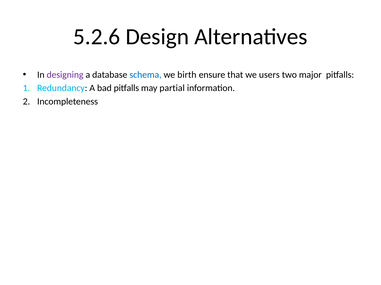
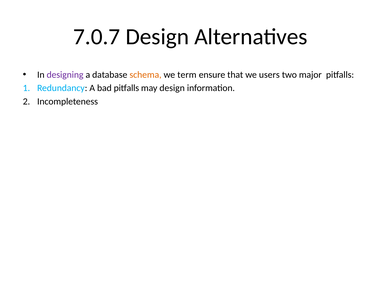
5.2.6: 5.2.6 -> 7.0.7
schema colour: blue -> orange
birth: birth -> term
may partial: partial -> design
